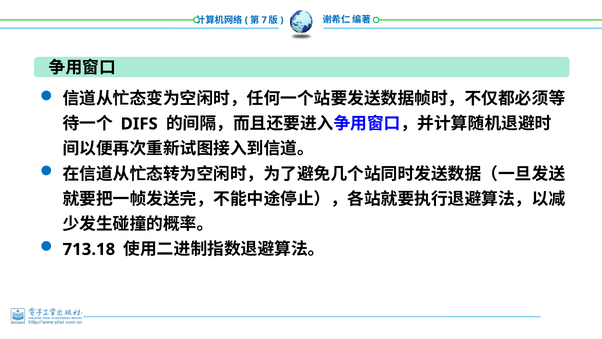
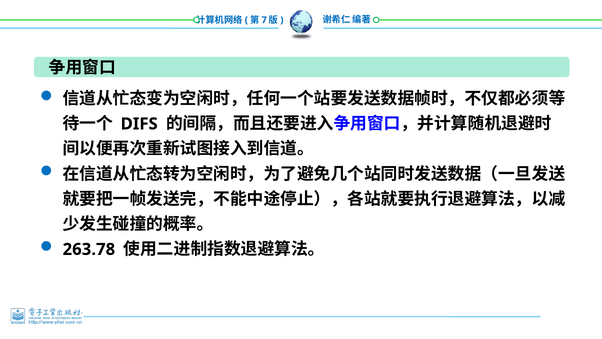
713.18: 713.18 -> 263.78
